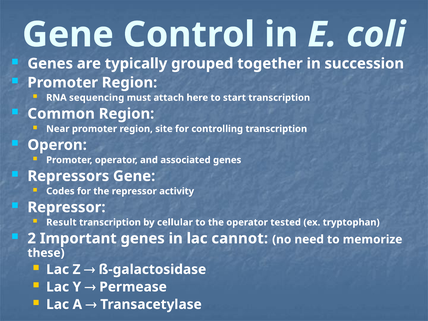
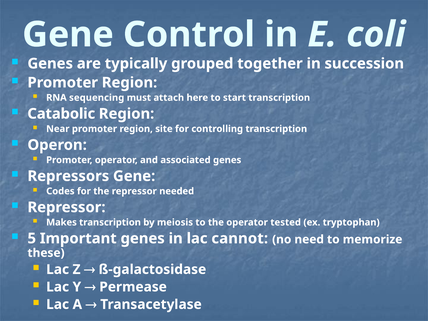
Common: Common -> Catabolic
activity: activity -> needed
Result: Result -> Makes
cellular: cellular -> meiosis
2: 2 -> 5
